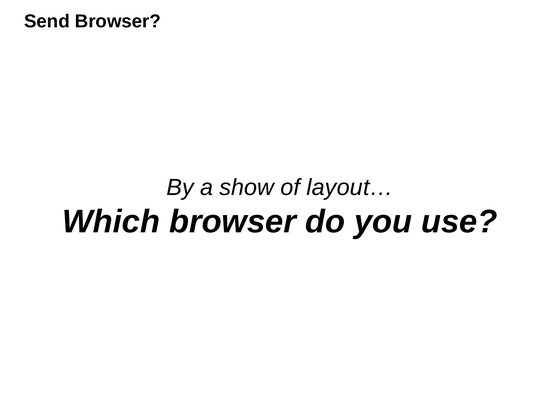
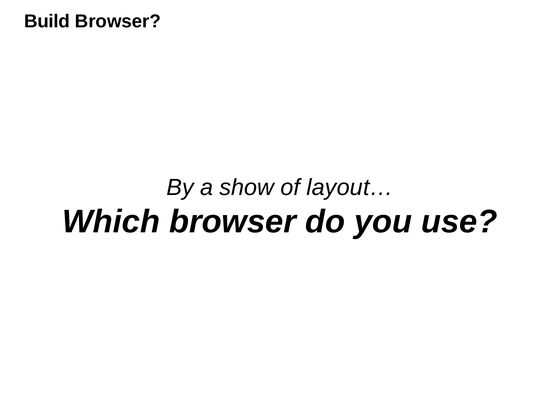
Send: Send -> Build
